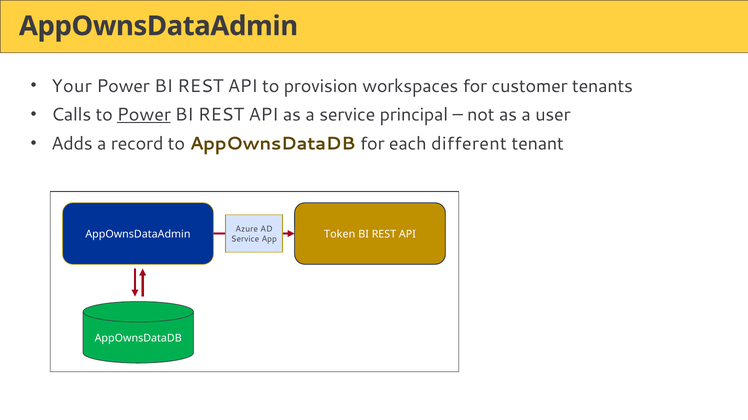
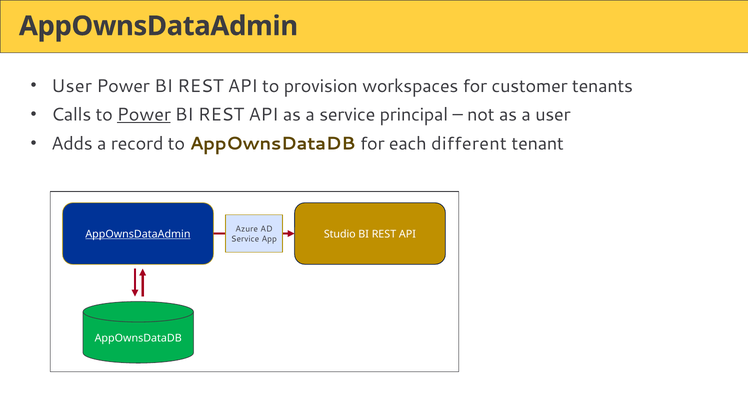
Your at (72, 86): Your -> User
AppOwnsDataAdmin at (138, 235) underline: none -> present
Token: Token -> Studio
